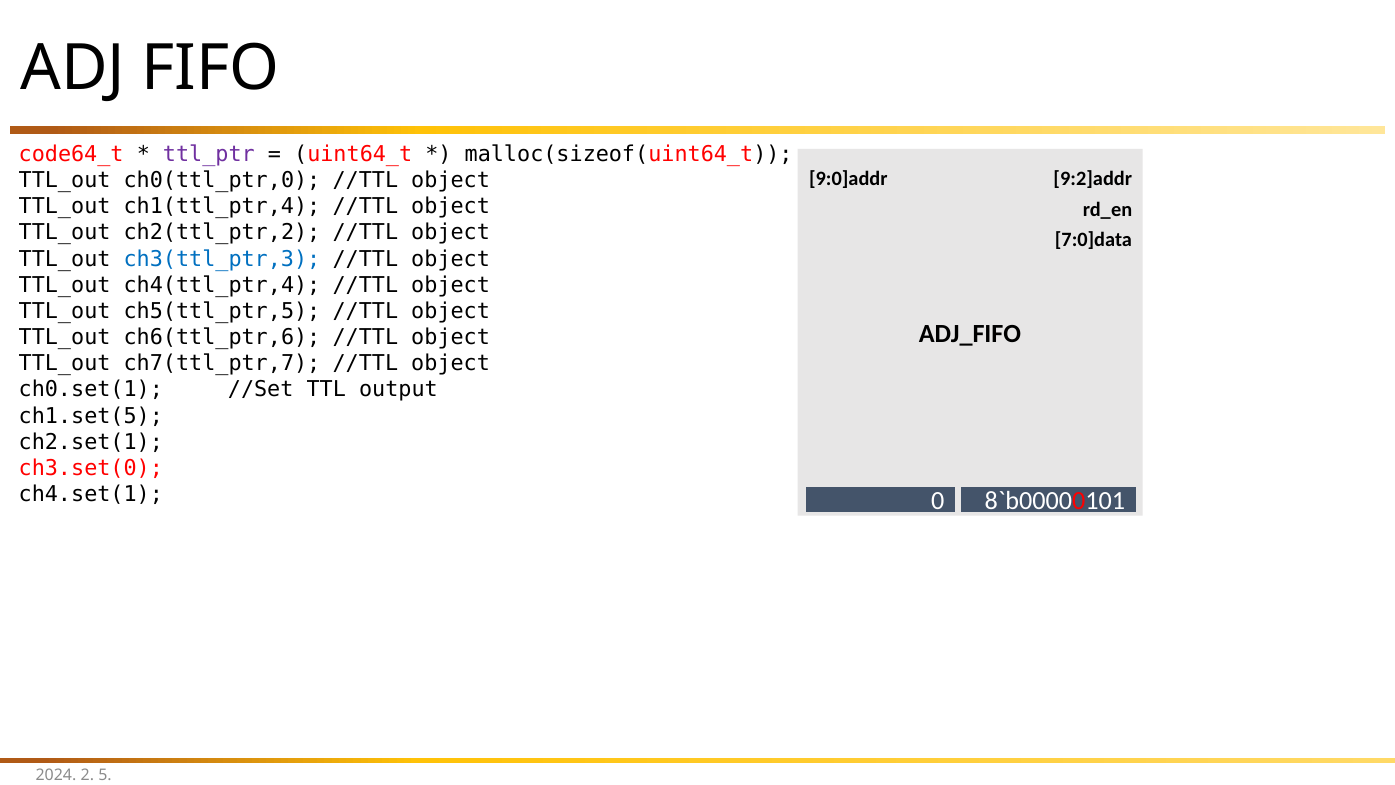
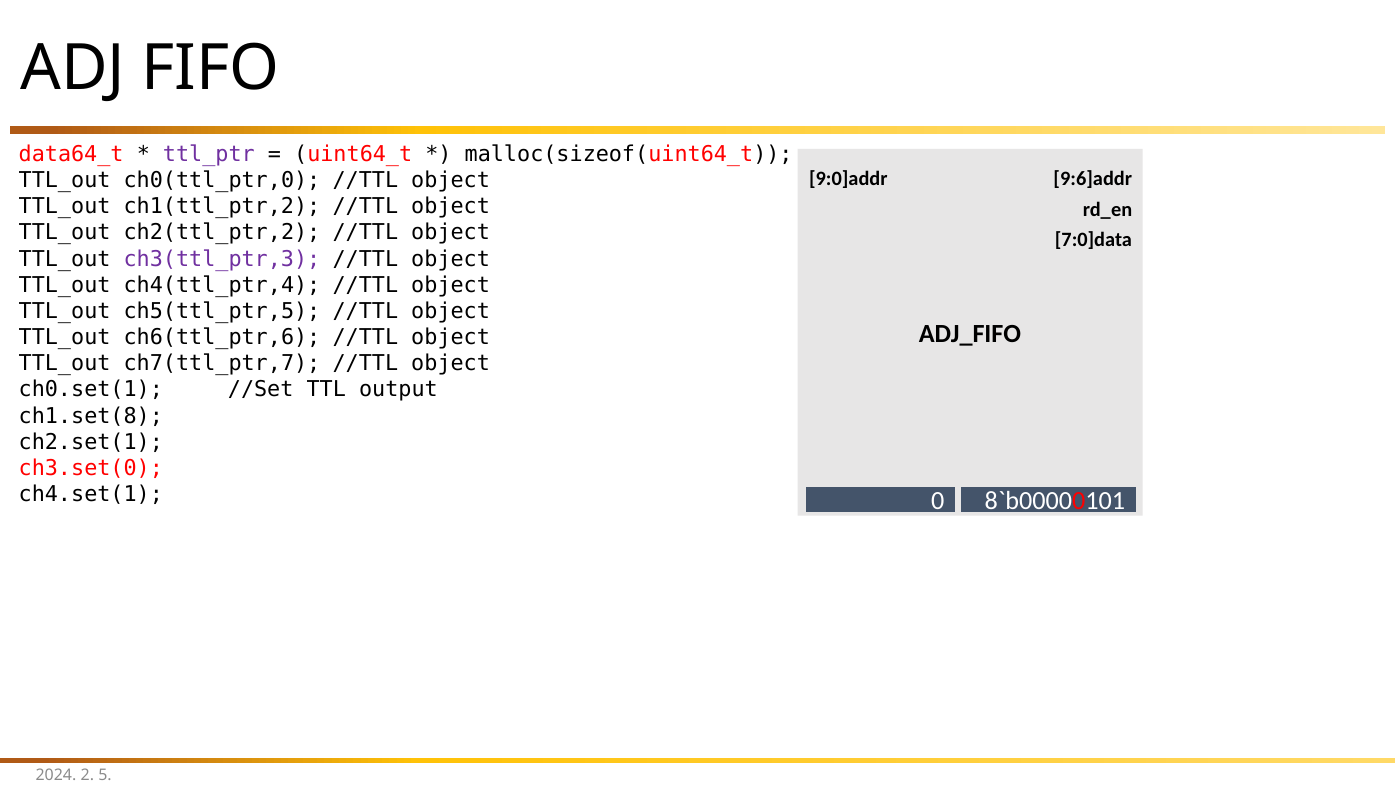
code64_t: code64_t -> data64_t
9:2]addr: 9:2]addr -> 9:6]addr
ch1(ttl_ptr,4: ch1(ttl_ptr,4 -> ch1(ttl_ptr,2
ch3(ttl_ptr,3 colour: blue -> purple
ch1.set(5: ch1.set(5 -> ch1.set(8
